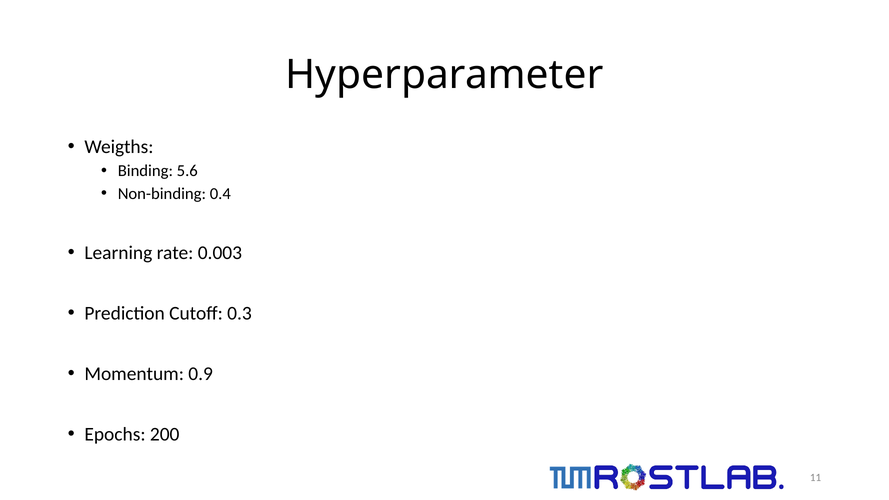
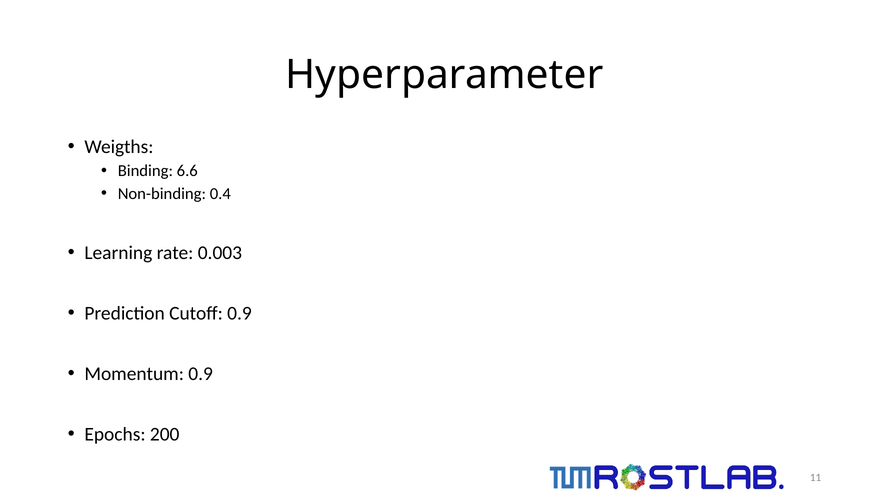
5.6: 5.6 -> 6.6
Cutoff 0.3: 0.3 -> 0.9
